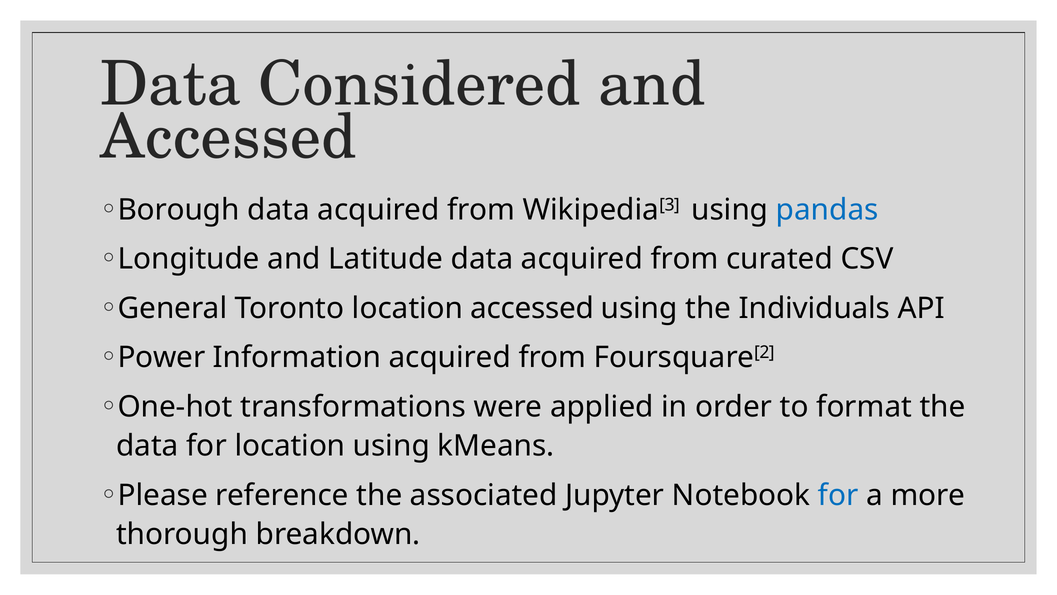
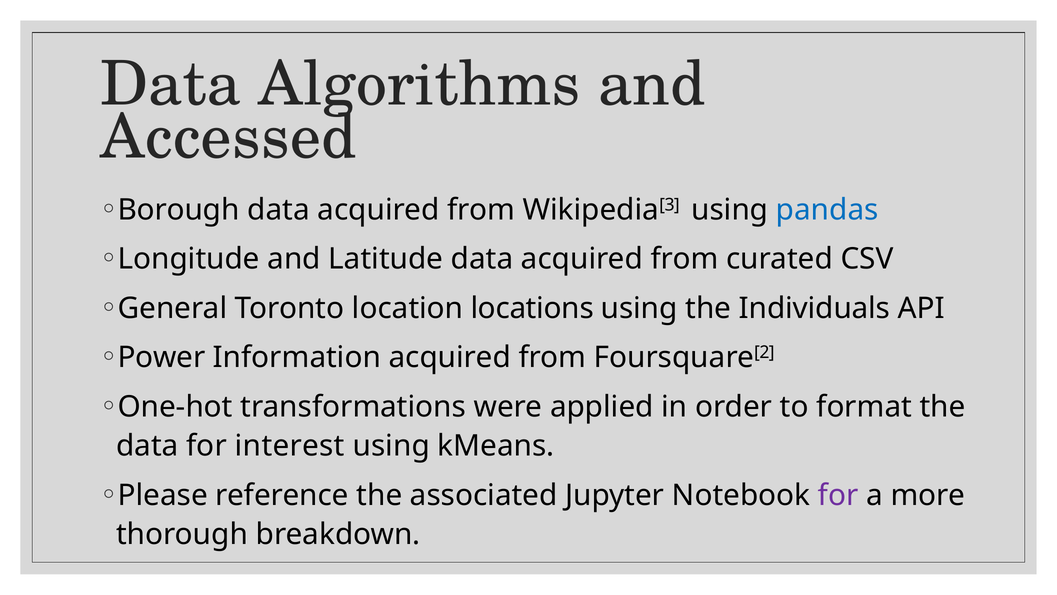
Considered: Considered -> Algorithms
location accessed: accessed -> locations
for location: location -> interest
for at (838, 495) colour: blue -> purple
